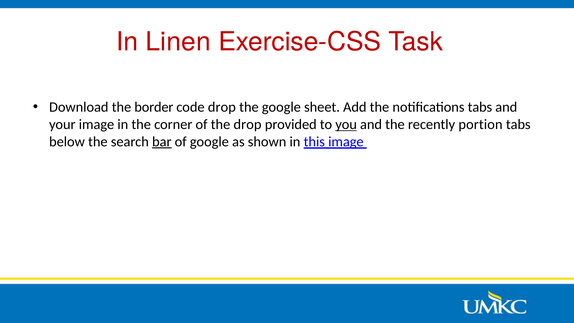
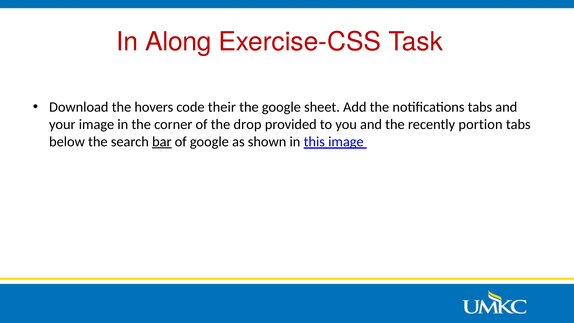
Linen: Linen -> Along
border: border -> hovers
code drop: drop -> their
you underline: present -> none
